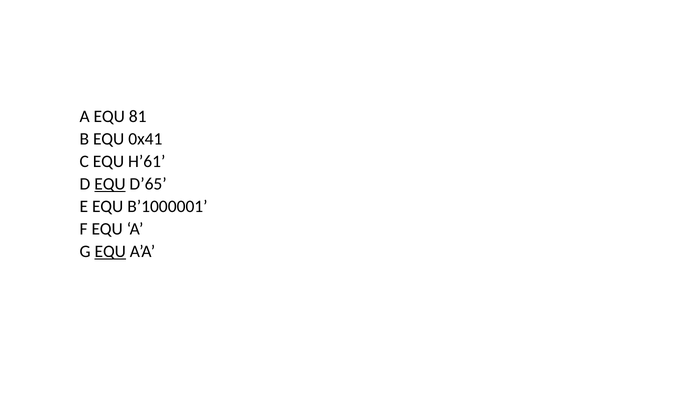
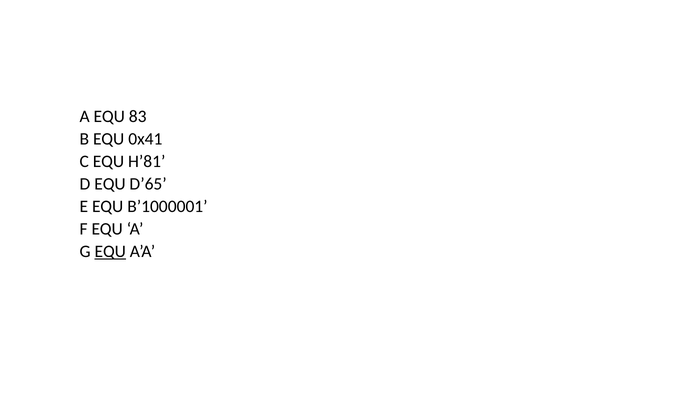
81: 81 -> 83
H’61: H’61 -> H’81
EQU at (110, 184) underline: present -> none
